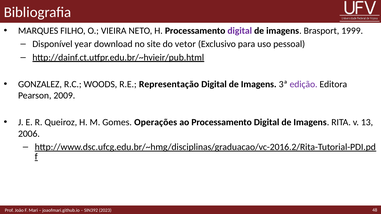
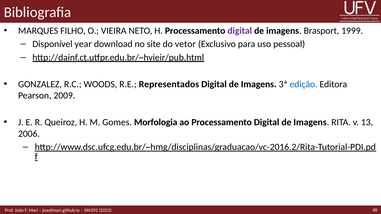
Representação: Representação -> Representados
edição colour: purple -> blue
Operações: Operações -> Morfologia
